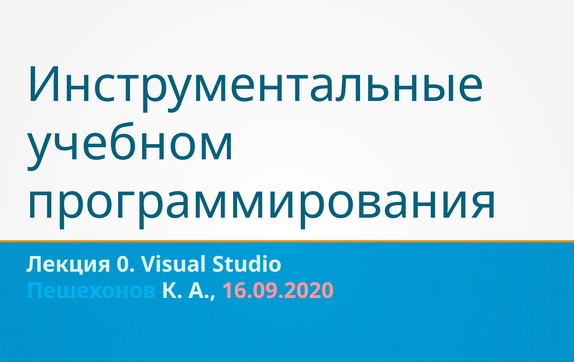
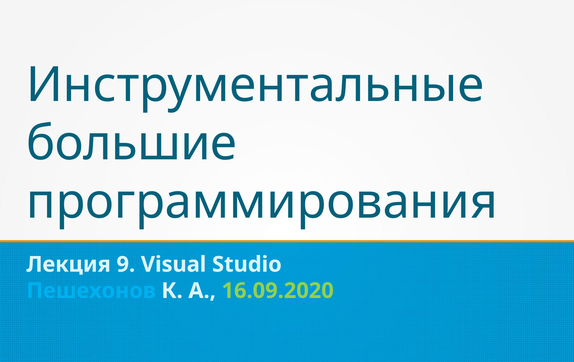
учебном: учебном -> большие
0: 0 -> 9
16.09.2020 colour: pink -> light green
